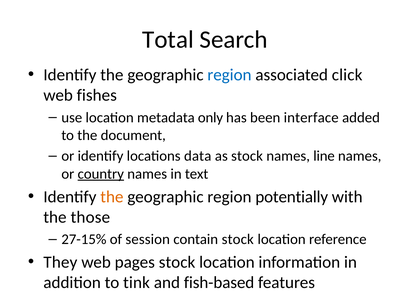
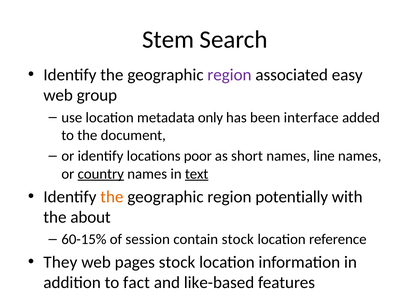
Total: Total -> Stem
region at (229, 75) colour: blue -> purple
click: click -> easy
fishes: fishes -> group
data: data -> poor
as stock: stock -> short
text underline: none -> present
those: those -> about
27-15%: 27-15% -> 60-15%
tink: tink -> fact
fish-based: fish-based -> like-based
